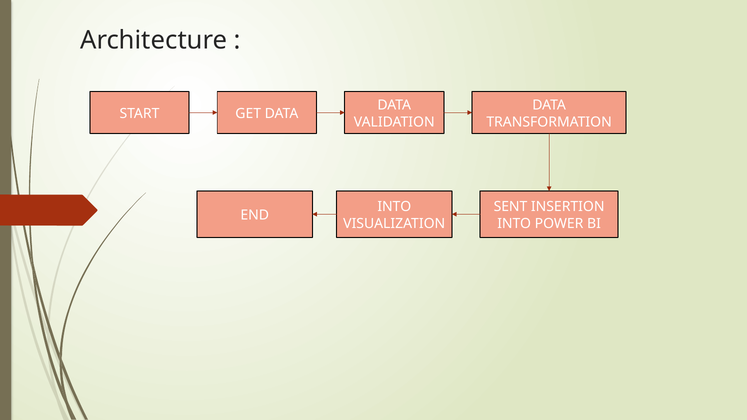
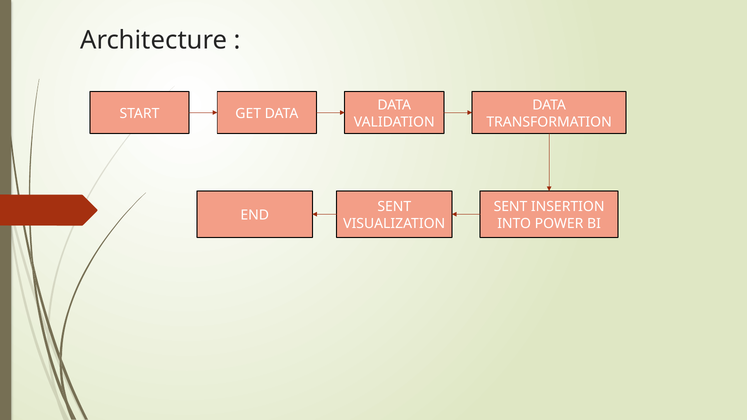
INTO at (394, 207): INTO -> SENT
